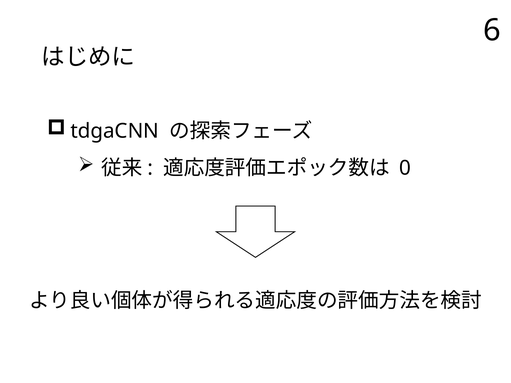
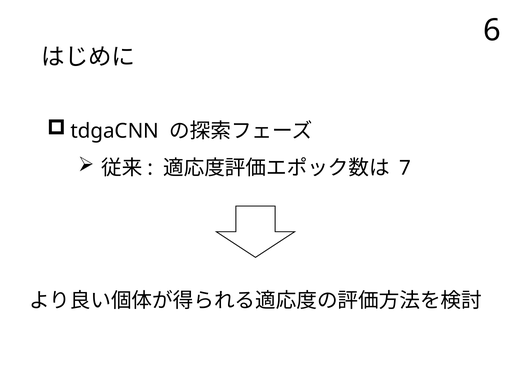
0: 0 -> 7
